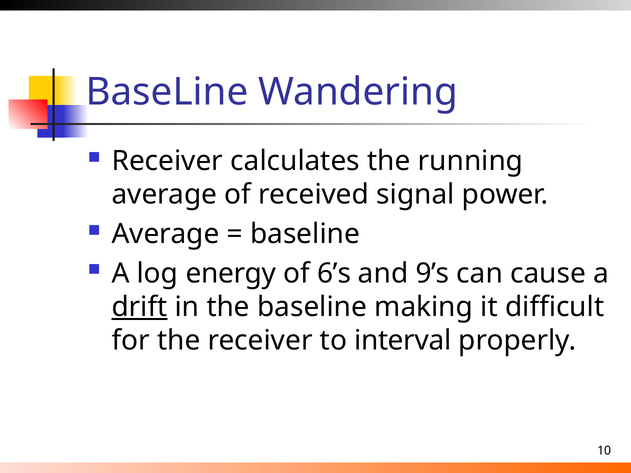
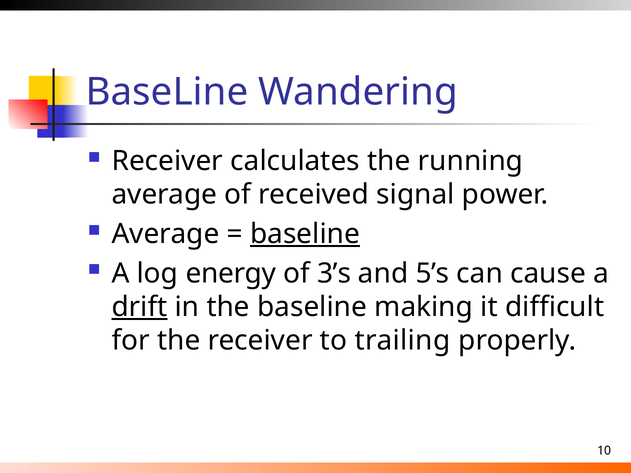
baseline at (305, 234) underline: none -> present
6’s: 6’s -> 3’s
9’s: 9’s -> 5’s
interval: interval -> trailing
